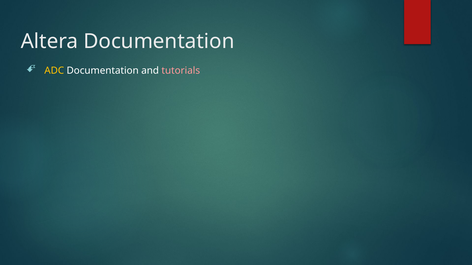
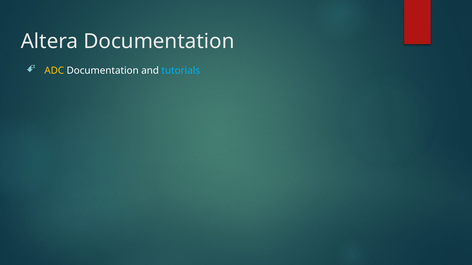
tutorials colour: pink -> light blue
